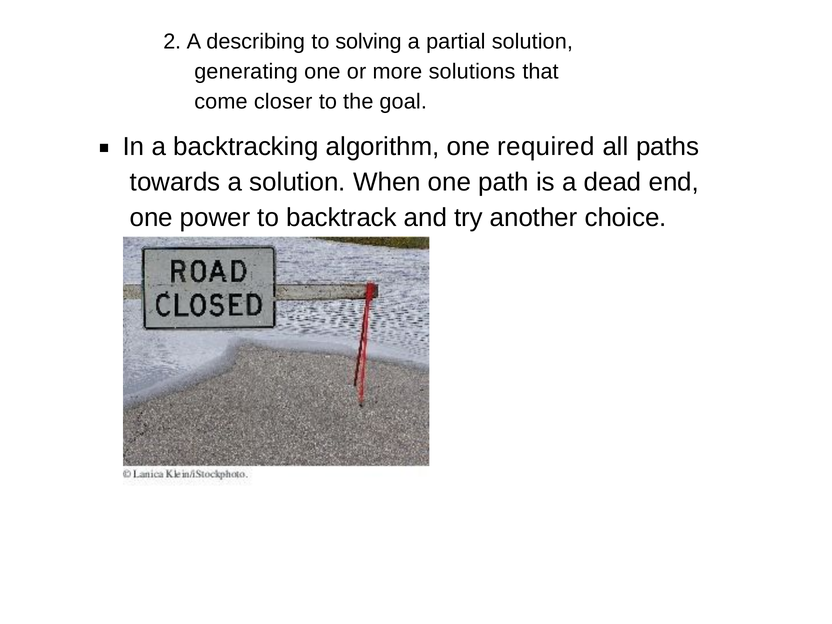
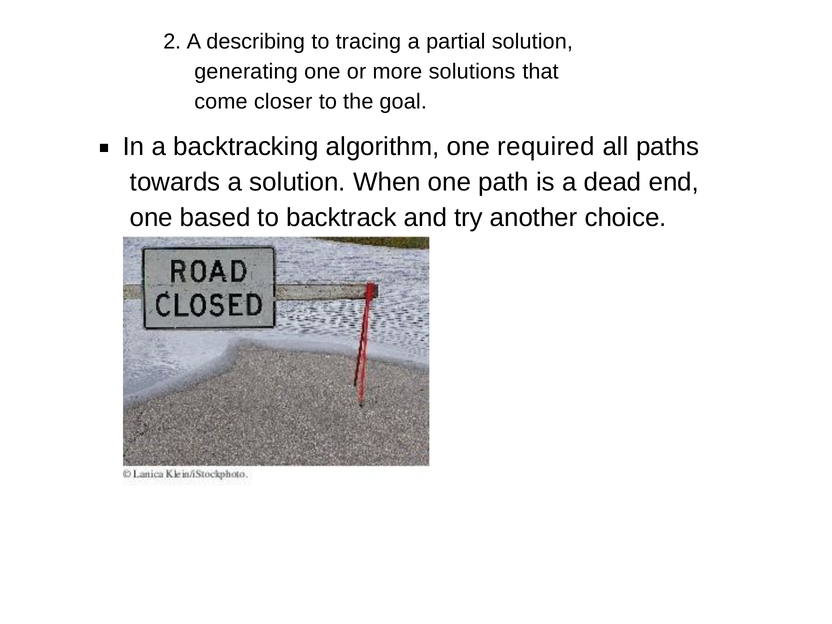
solving: solving -> tracing
power: power -> based
